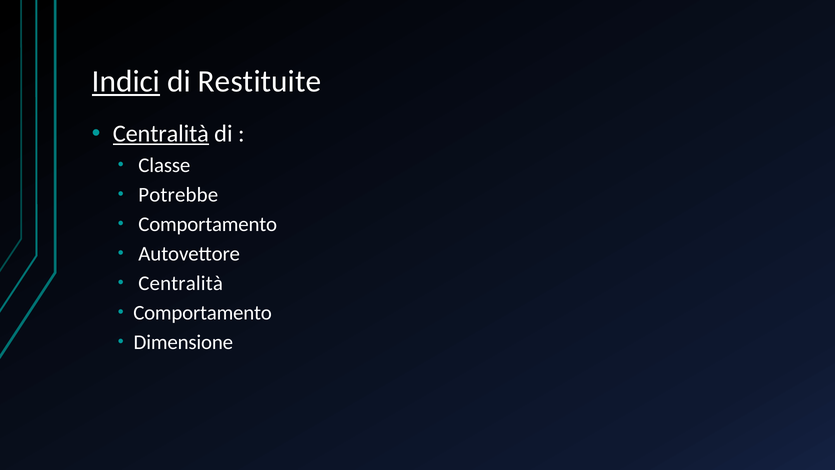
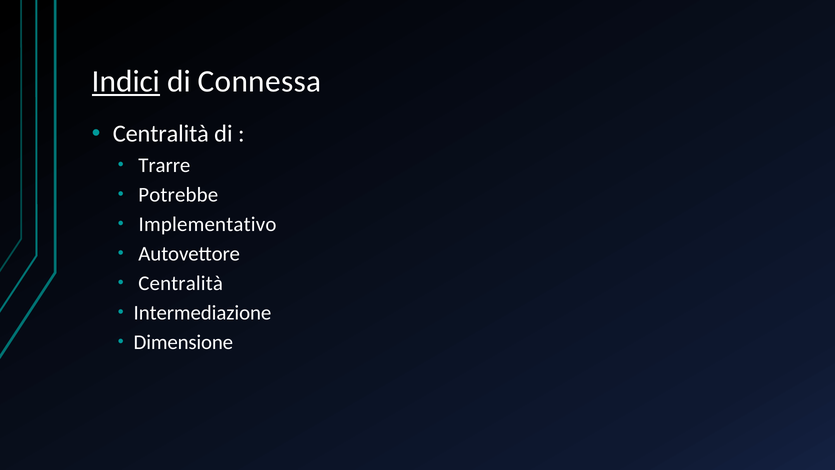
Restituite: Restituite -> Connessa
Centralità at (161, 134) underline: present -> none
Classe: Classe -> Trarre
Comportamento at (208, 224): Comportamento -> Implementativo
Comportamento at (203, 313): Comportamento -> Intermediazione
